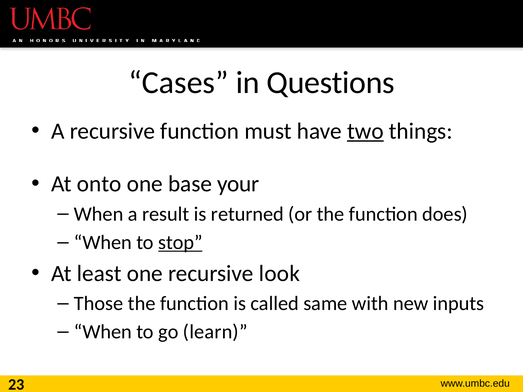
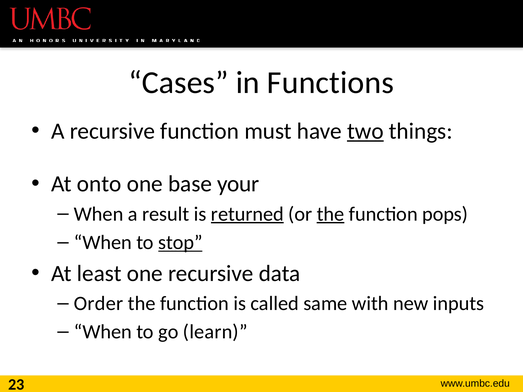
Questions: Questions -> Functions
returned underline: none -> present
the at (331, 214) underline: none -> present
does: does -> pops
look: look -> data
Those: Those -> Order
